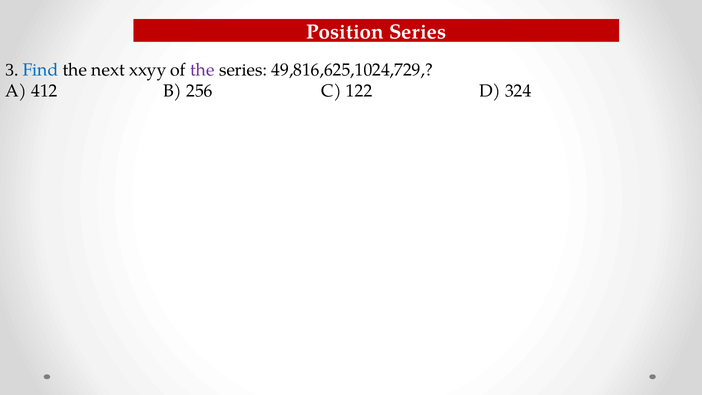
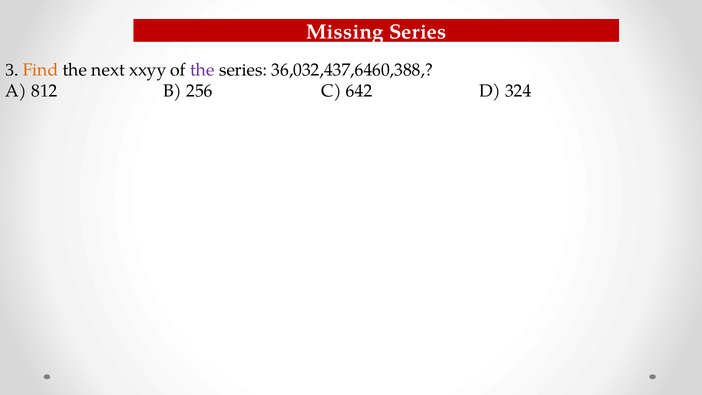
Position: Position -> Missing
Find colour: blue -> orange
49,816,625,1024,729: 49,816,625,1024,729 -> 36,032,437,6460,388
412: 412 -> 812
122: 122 -> 642
